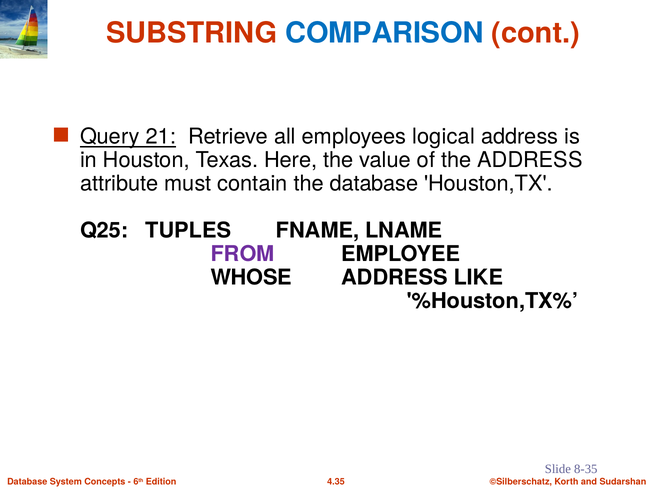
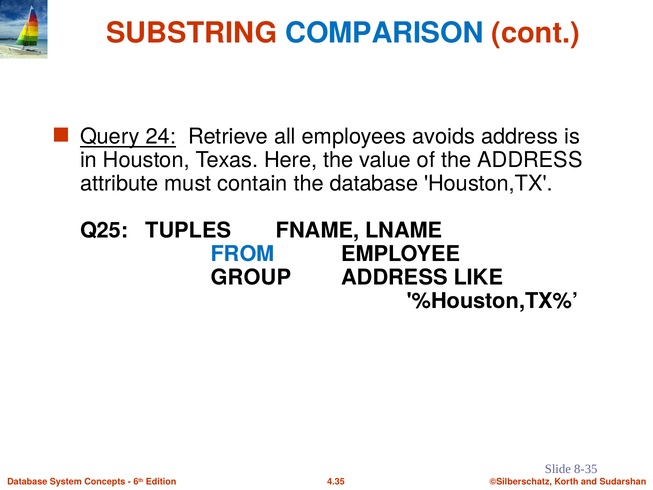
21: 21 -> 24
logical: logical -> avoids
FROM colour: purple -> blue
WHOSE: WHOSE -> GROUP
